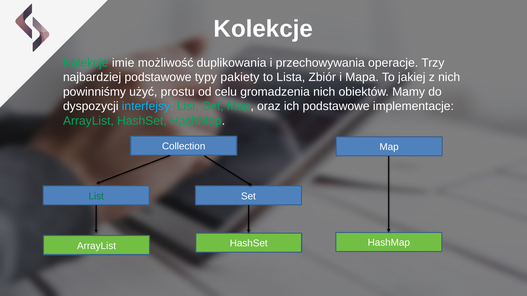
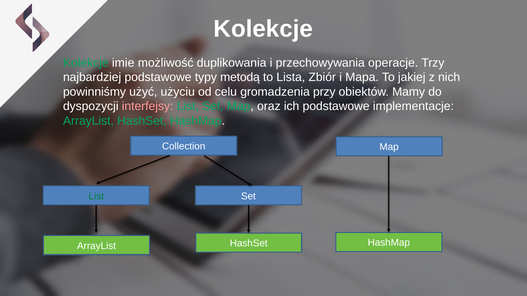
pakiety: pakiety -> metodą
prostu: prostu -> użyciu
gromadzenia nich: nich -> przy
interfejsy colour: light blue -> pink
